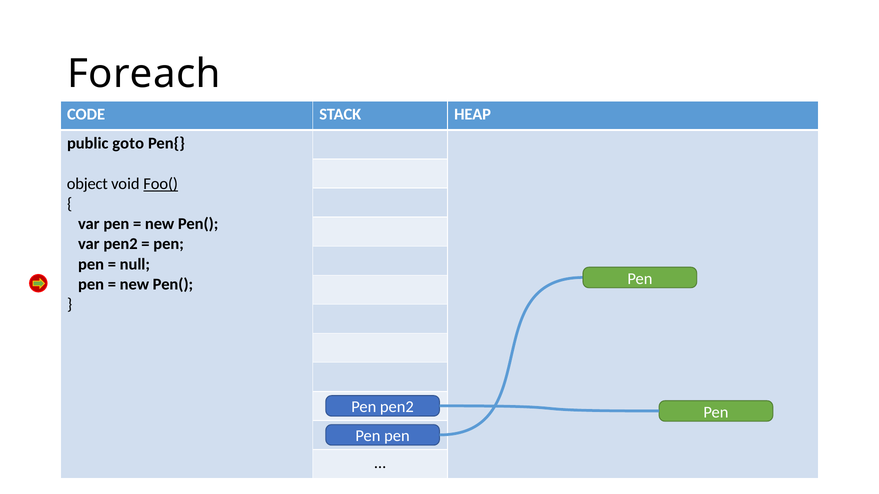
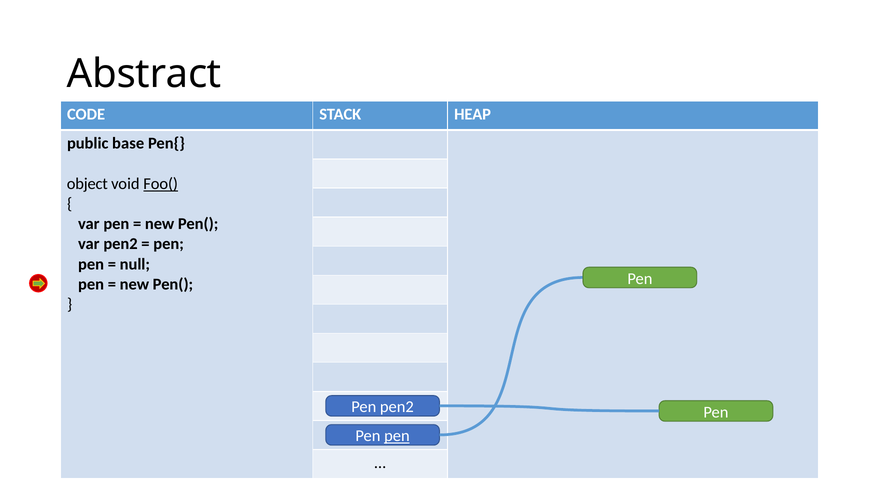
Foreach: Foreach -> Abstract
goto: goto -> base
pen at (397, 436) underline: none -> present
